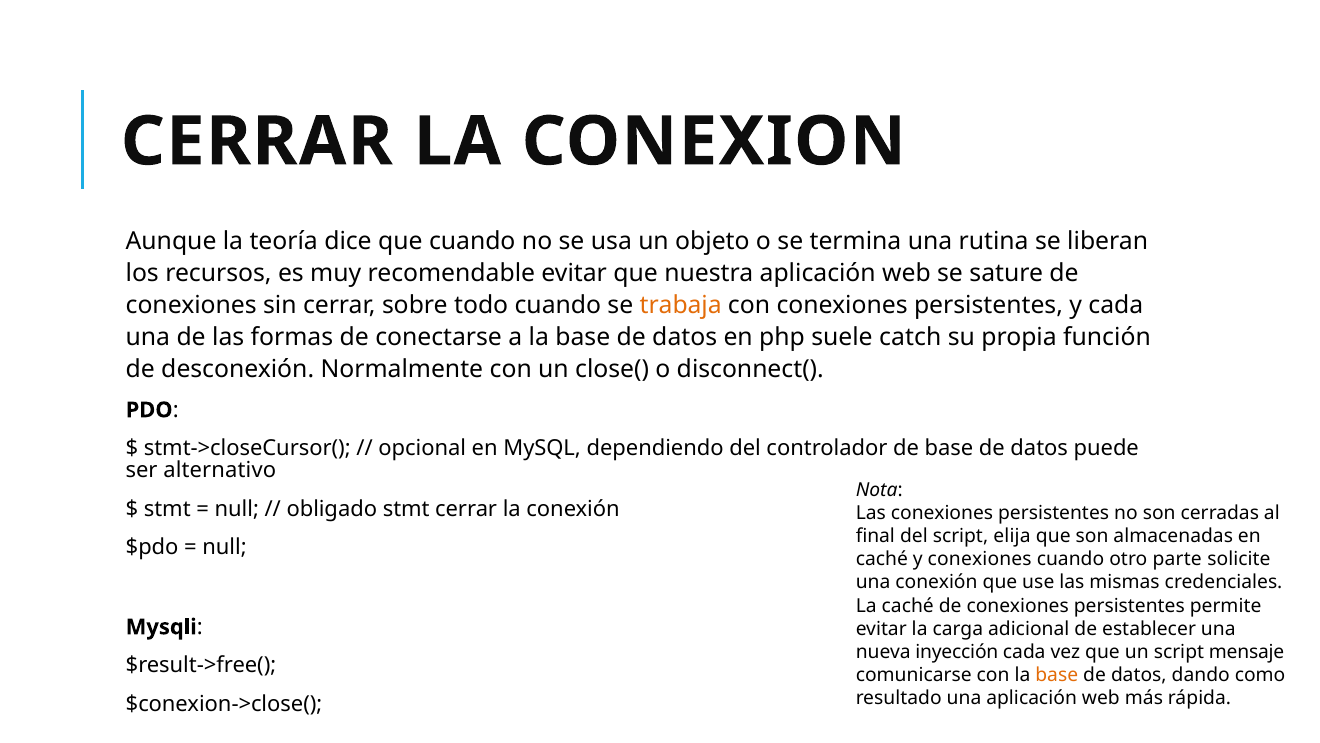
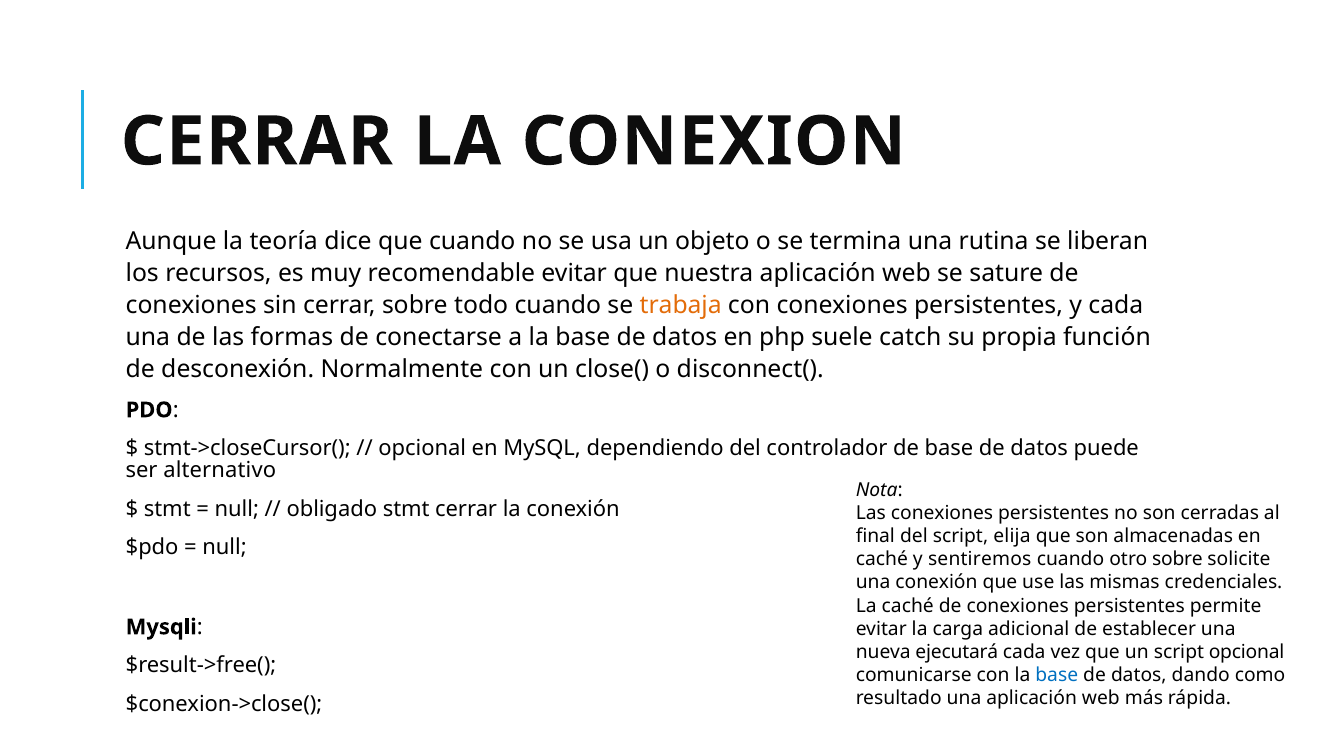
y conexiones: conexiones -> sentiremos
otro parte: parte -> sobre
inyección: inyección -> ejecutará
script mensaje: mensaje -> opcional
base at (1057, 675) colour: orange -> blue
